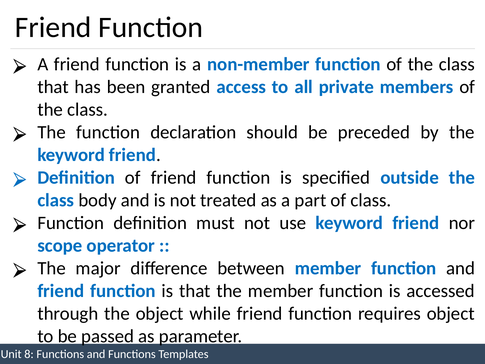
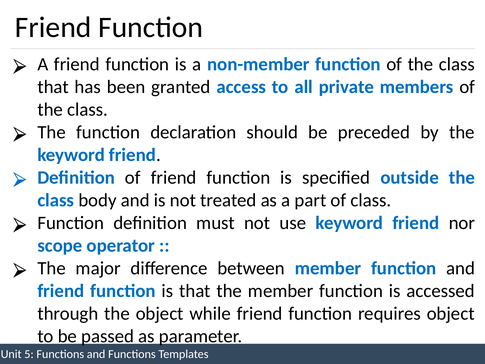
8: 8 -> 5
